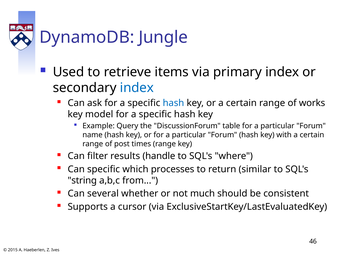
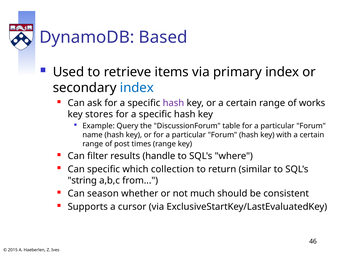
Jungle: Jungle -> Based
hash at (173, 103) colour: blue -> purple
model: model -> stores
processes: processes -> collection
several: several -> season
